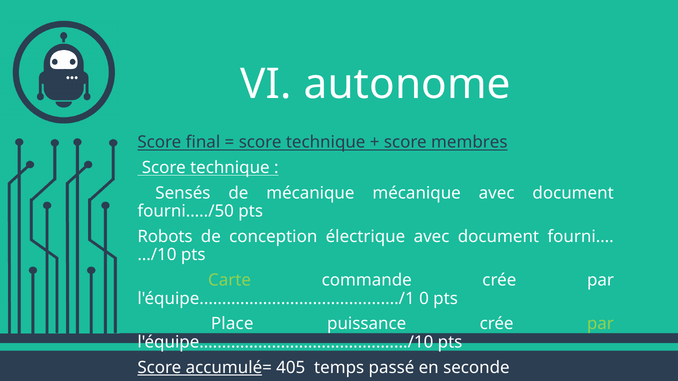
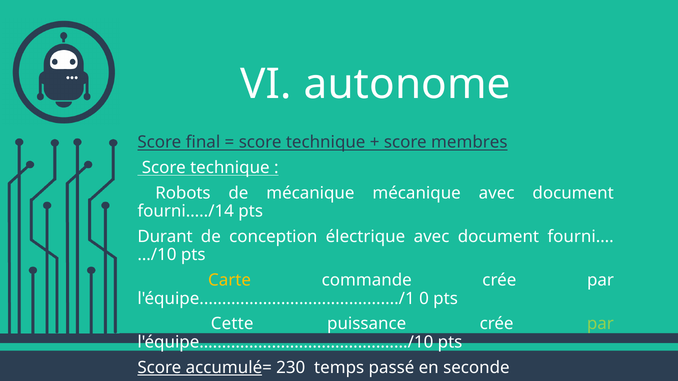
Sensés: Sensés -> Robots
fourni…../50: fourni…../50 -> fourni…../14
Robots: Robots -> Durant
Carte colour: light green -> yellow
Place: Place -> Cette
405: 405 -> 230
